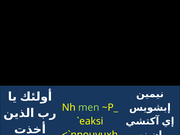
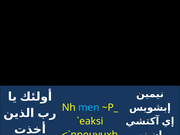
men colour: light green -> light blue
